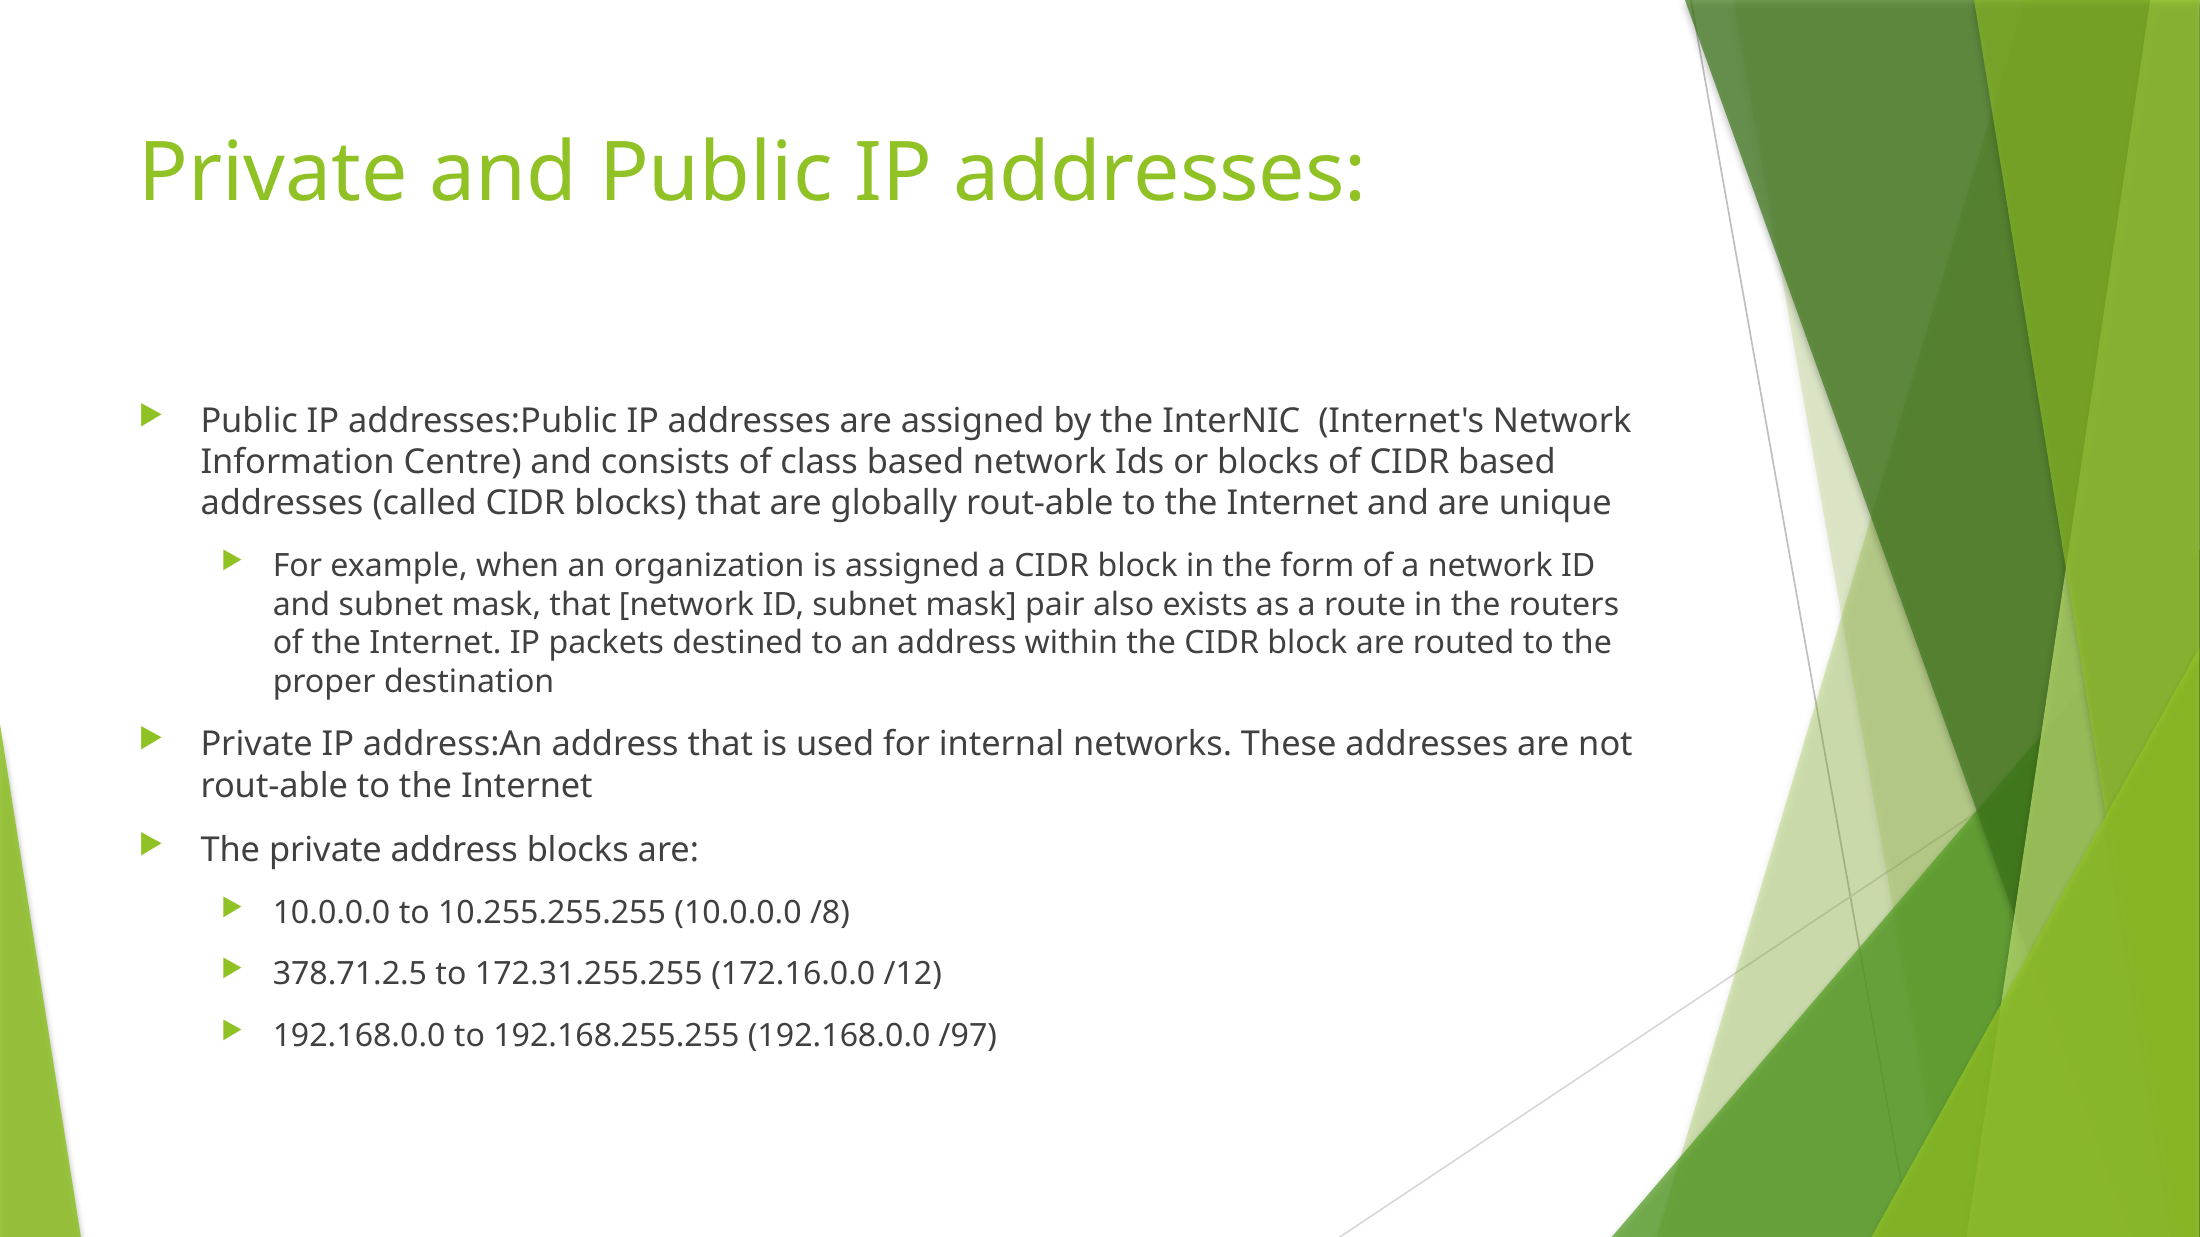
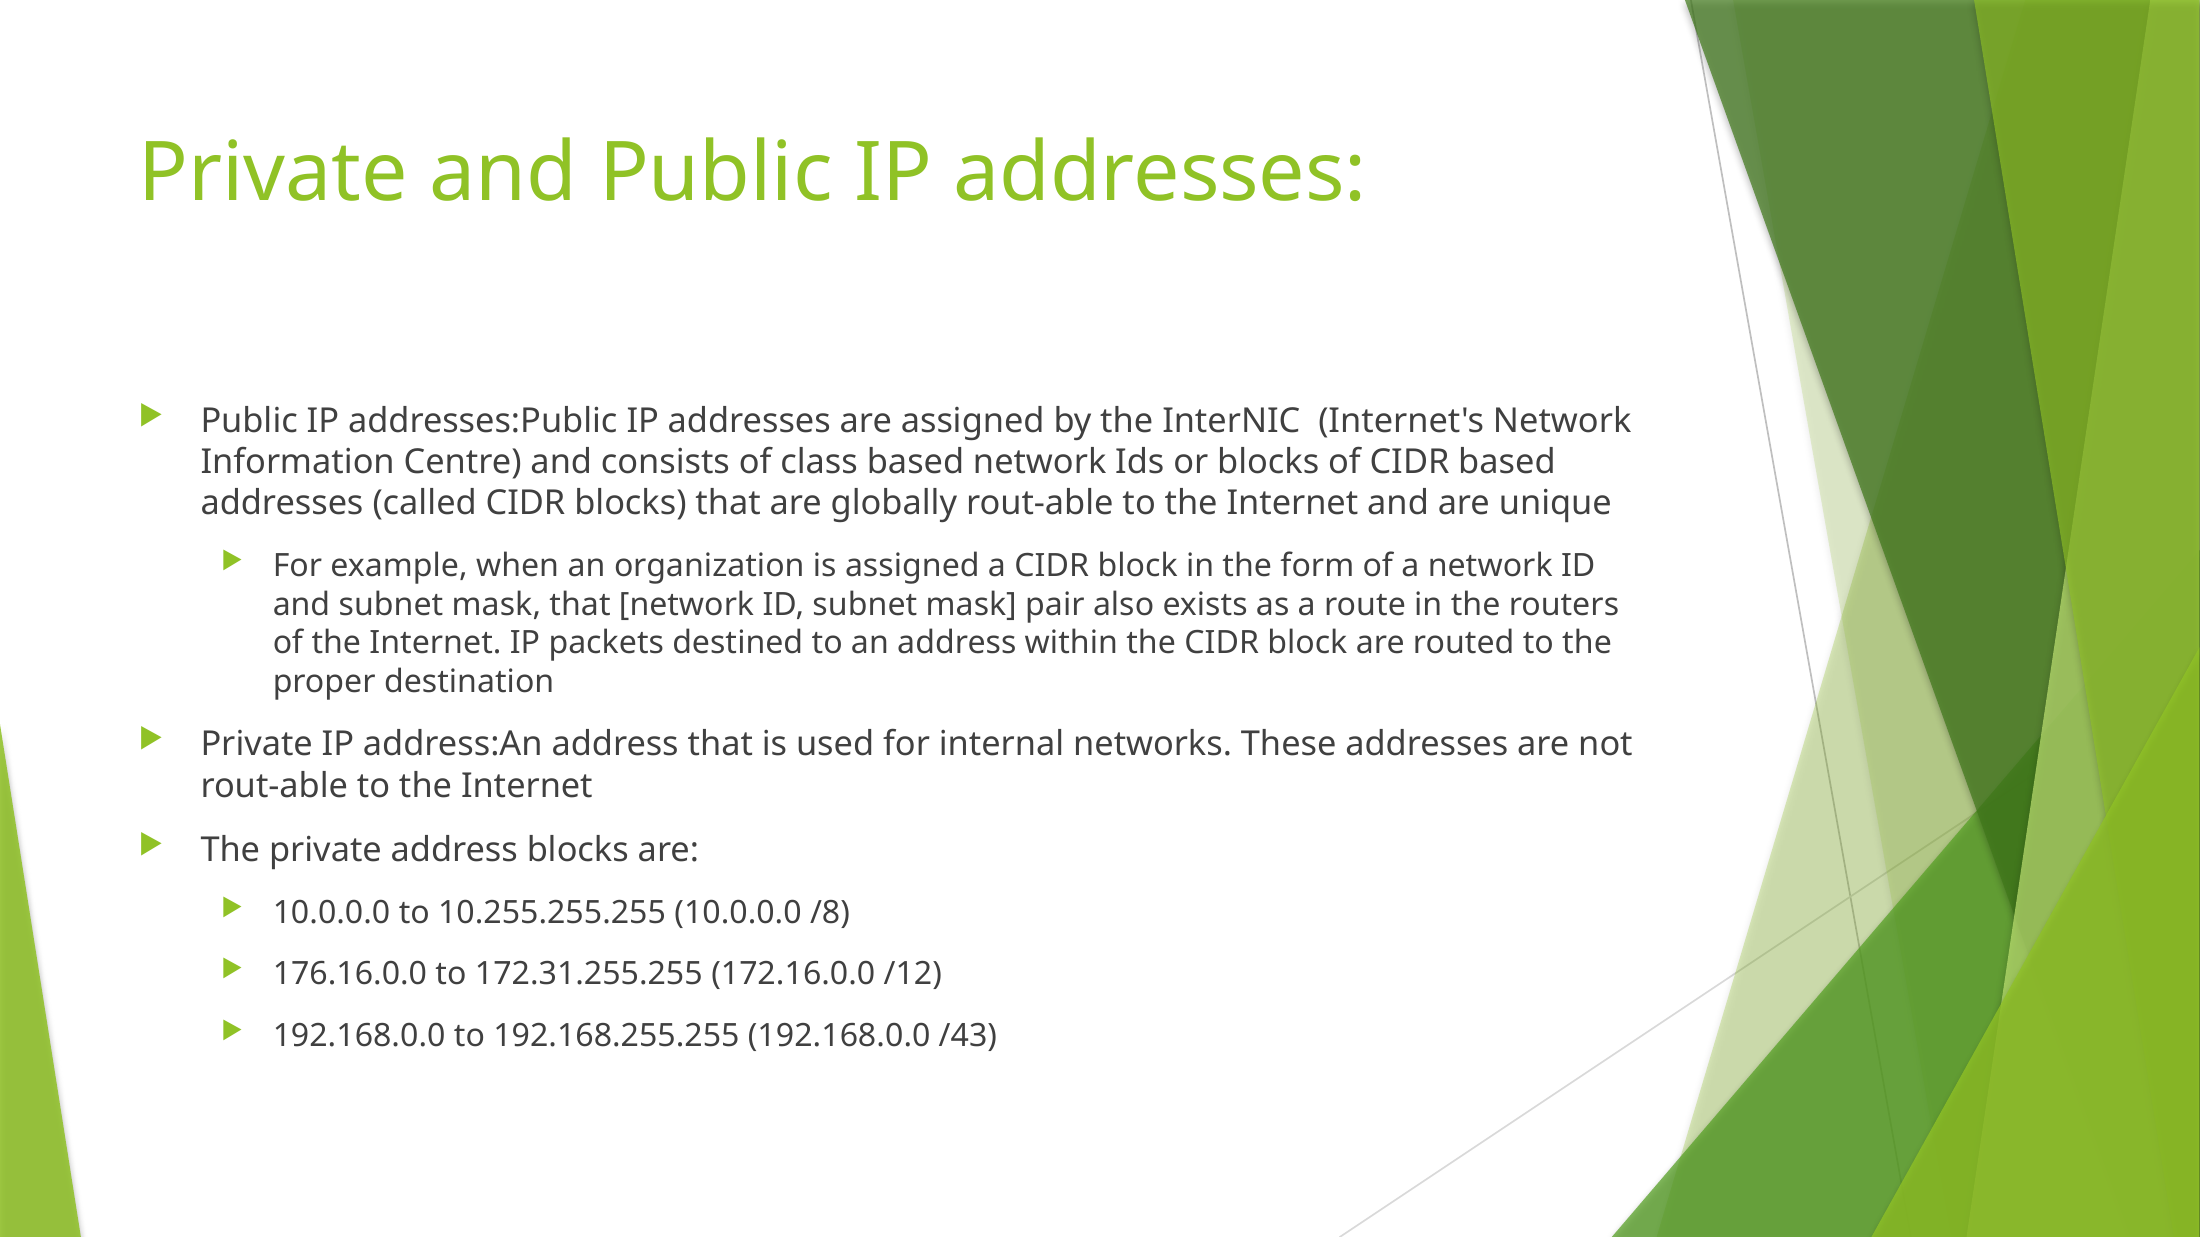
378.71.2.5: 378.71.2.5 -> 176.16.0.0
/97: /97 -> /43
